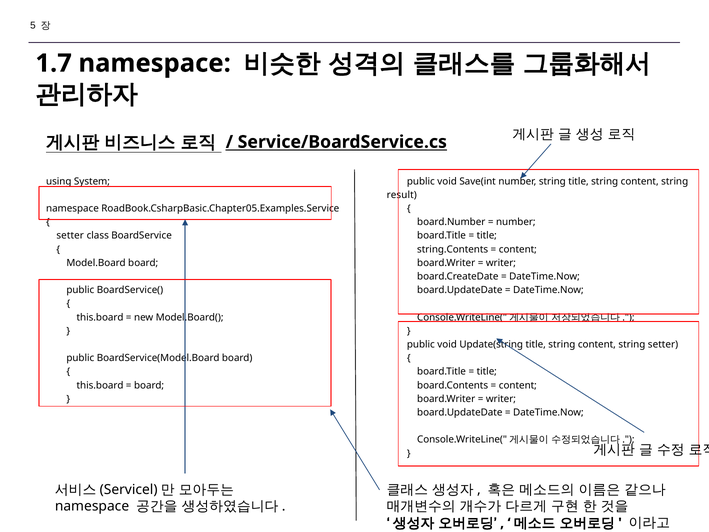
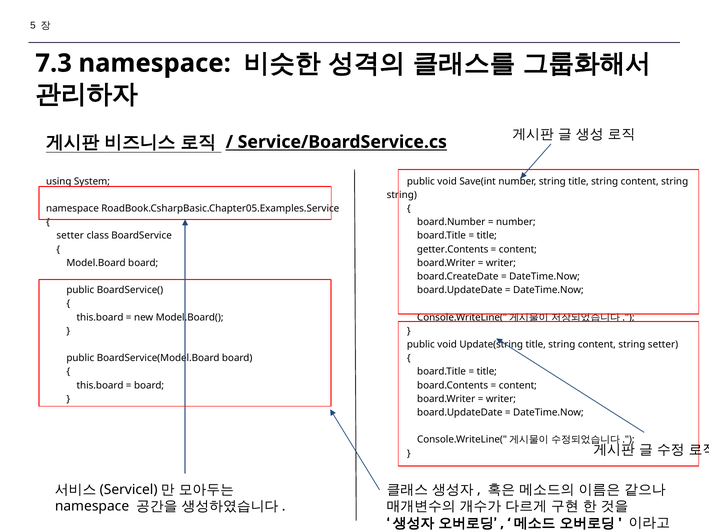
1.7: 1.7 -> 7.3
result at (402, 195): result -> string
string.Contents: string.Contents -> getter.Contents
